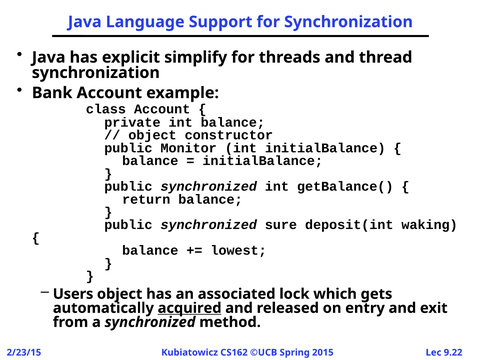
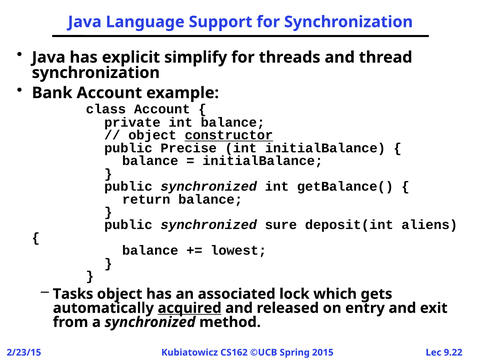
constructor underline: none -> present
Monitor: Monitor -> Precise
waking: waking -> aliens
Users: Users -> Tasks
